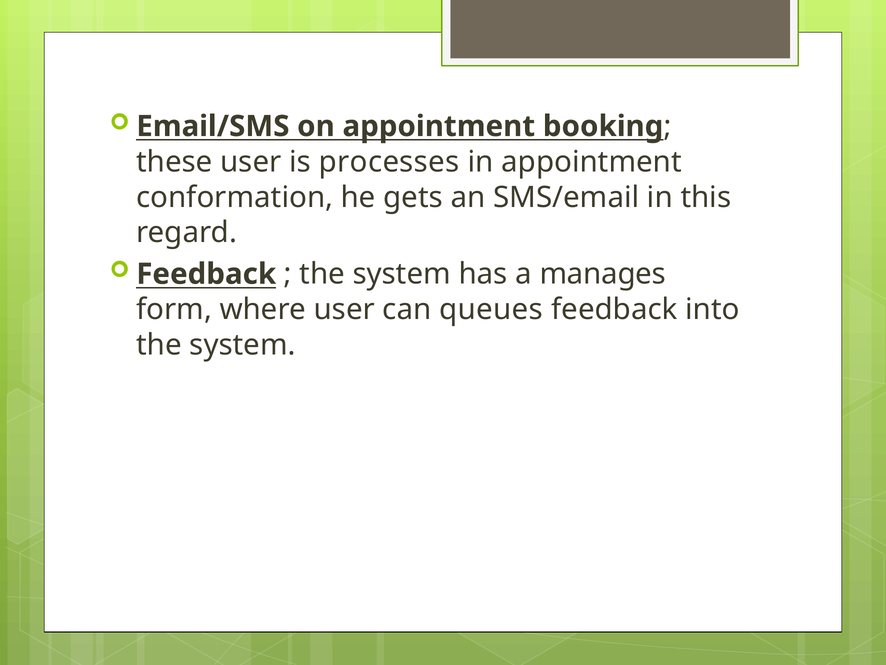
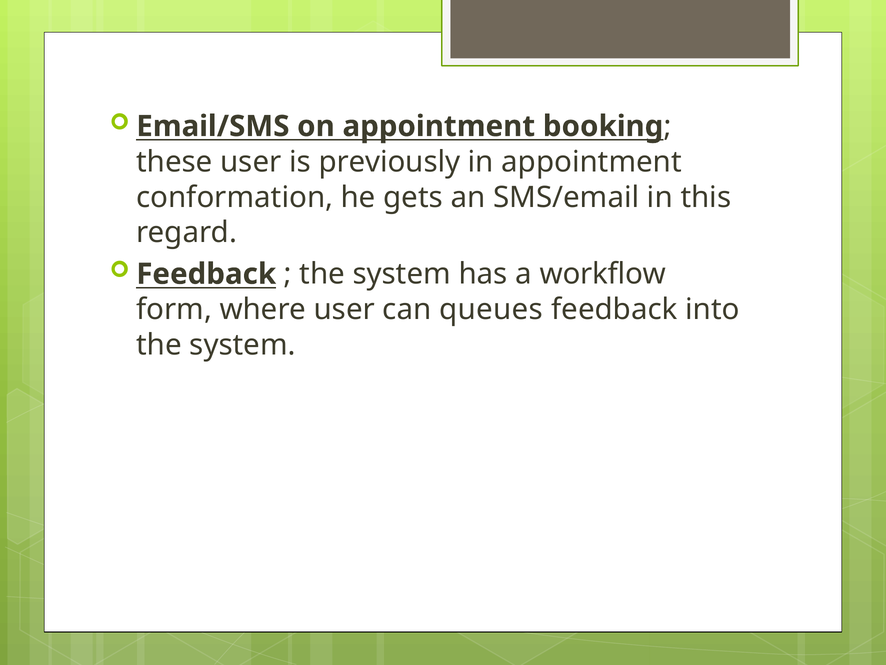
processes: processes -> previously
manages: manages -> workflow
